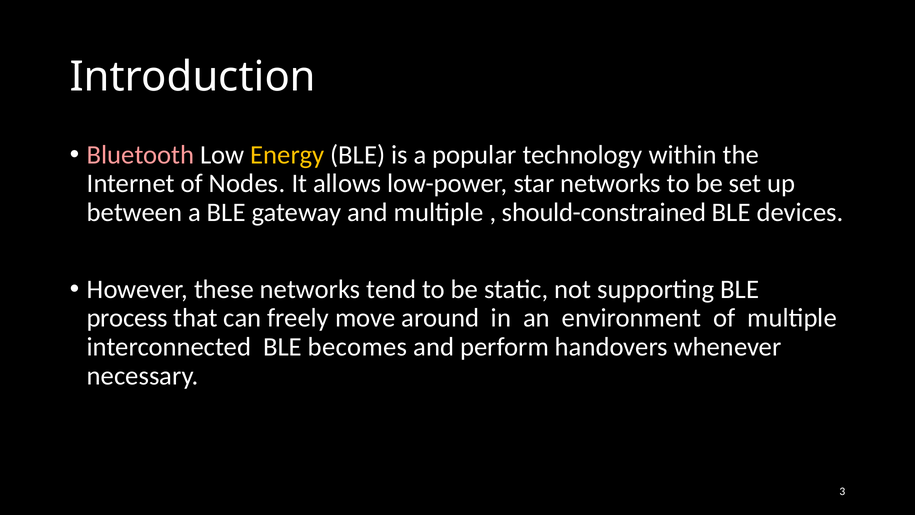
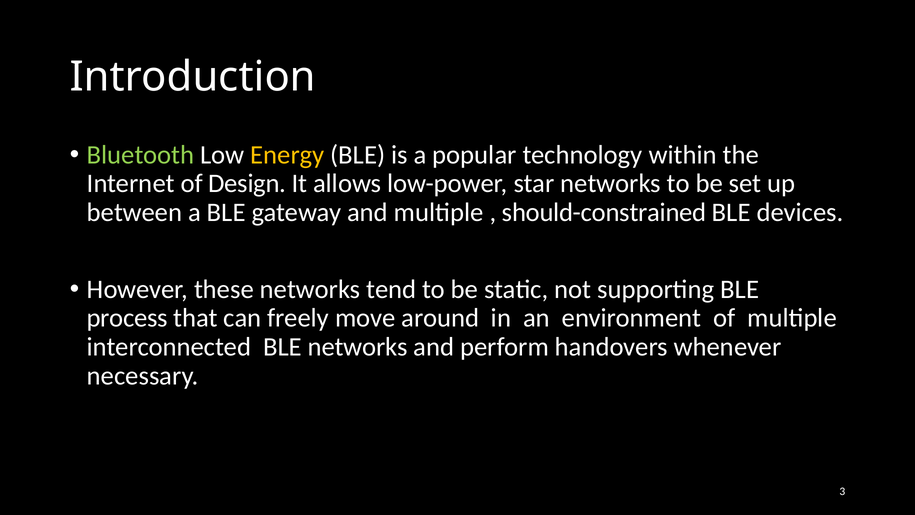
Bluetooth colour: pink -> light green
Nodes: Nodes -> Design
BLE becomes: becomes -> networks
